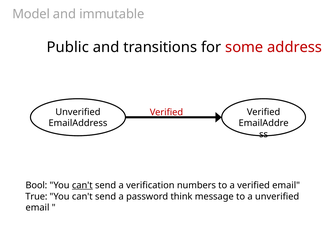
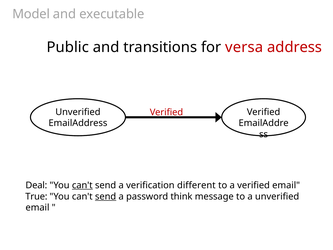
immutable: immutable -> executable
some: some -> versa
Bool: Bool -> Deal
numbers: numbers -> different
send at (106, 196) underline: none -> present
